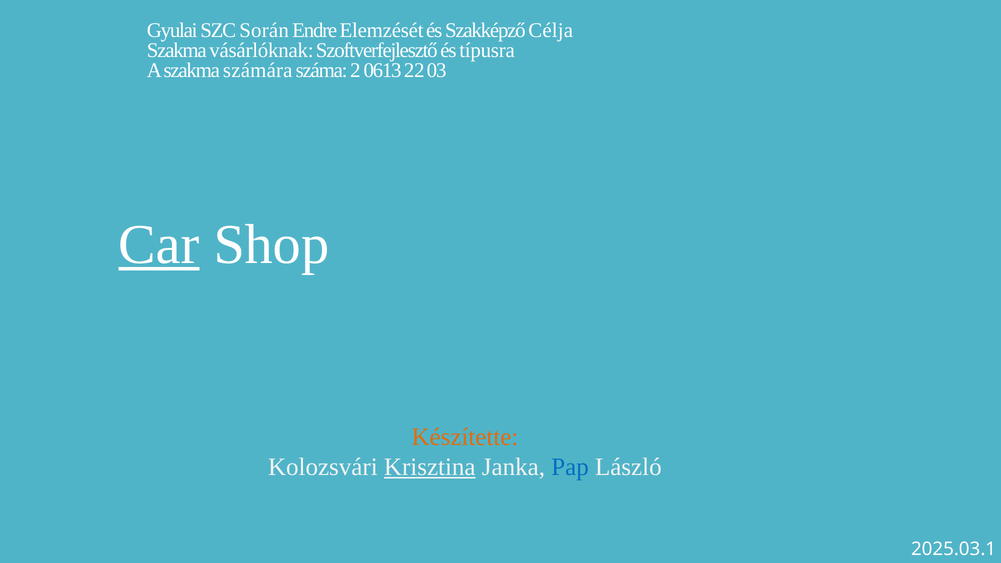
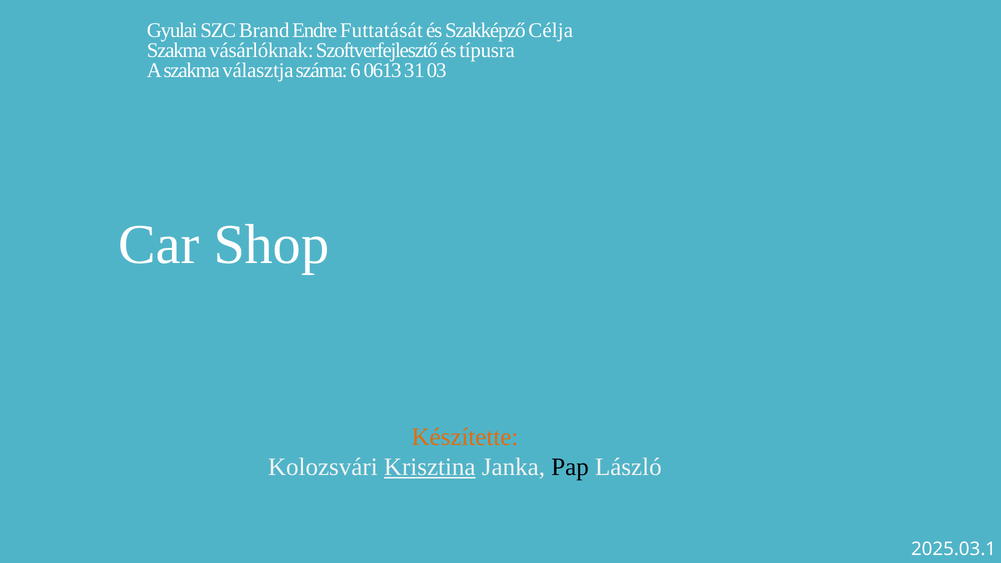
Során: Során -> Brand
Elemzését: Elemzését -> Futtatását
számára: számára -> választja
2: 2 -> 6
22: 22 -> 31
Car underline: present -> none
Pap colour: blue -> black
